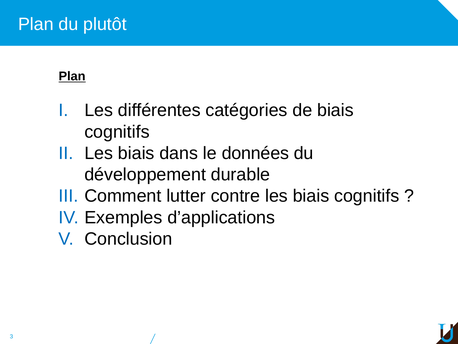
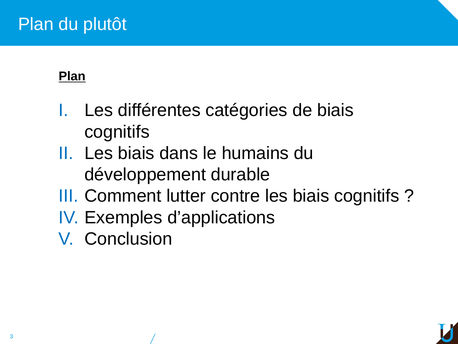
données: données -> humains
